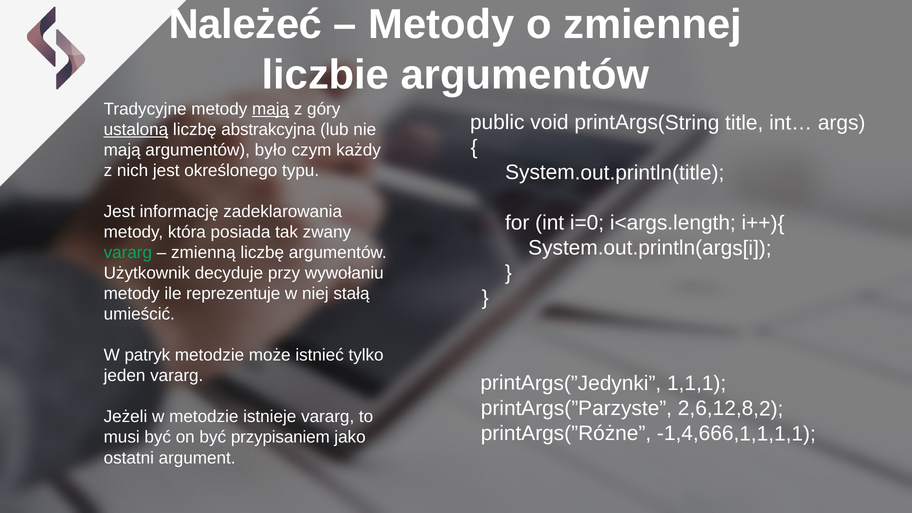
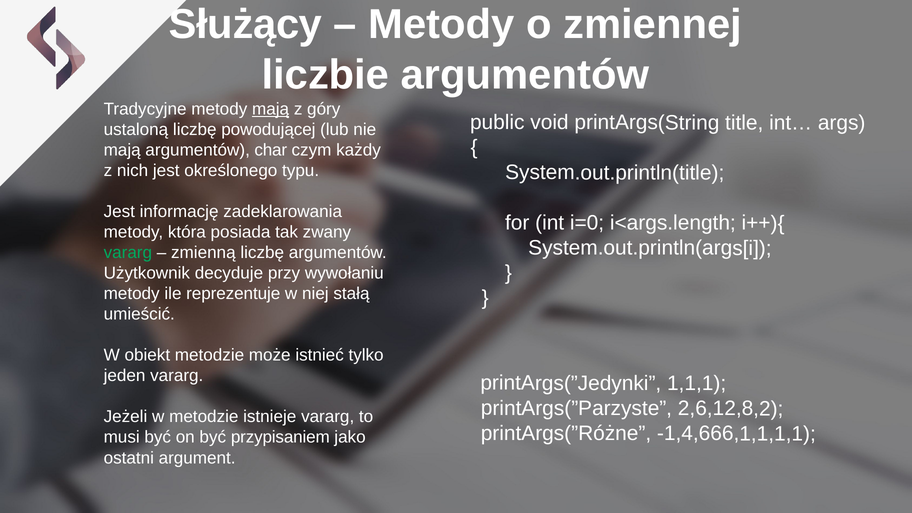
Należeć: Należeć -> Służący
ustaloną underline: present -> none
abstrakcyjna: abstrakcyjna -> powodującej
było: było -> char
patryk: patryk -> obiekt
